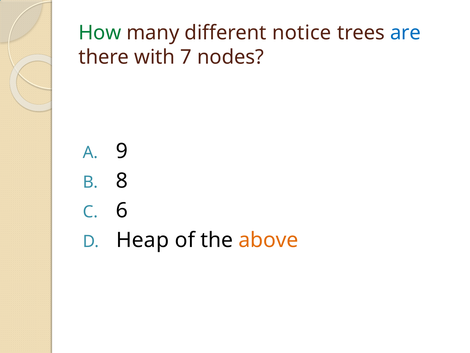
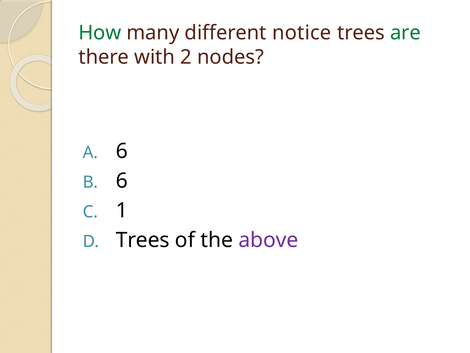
are colour: blue -> green
7: 7 -> 2
9 at (122, 151): 9 -> 6
8 at (122, 181): 8 -> 6
6: 6 -> 1
Heap at (143, 240): Heap -> Trees
above colour: orange -> purple
